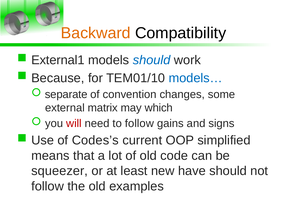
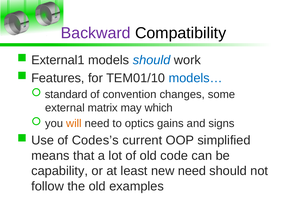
Backward colour: orange -> purple
Because: Because -> Features
separate: separate -> standard
will colour: red -> orange
to follow: follow -> optics
squeezer: squeezer -> capability
new have: have -> need
